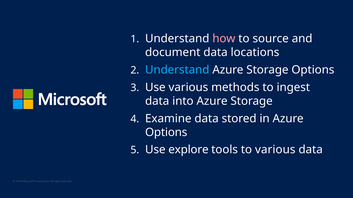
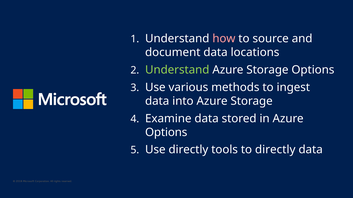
Understand at (177, 70) colour: light blue -> light green
Use explore: explore -> directly
to various: various -> directly
